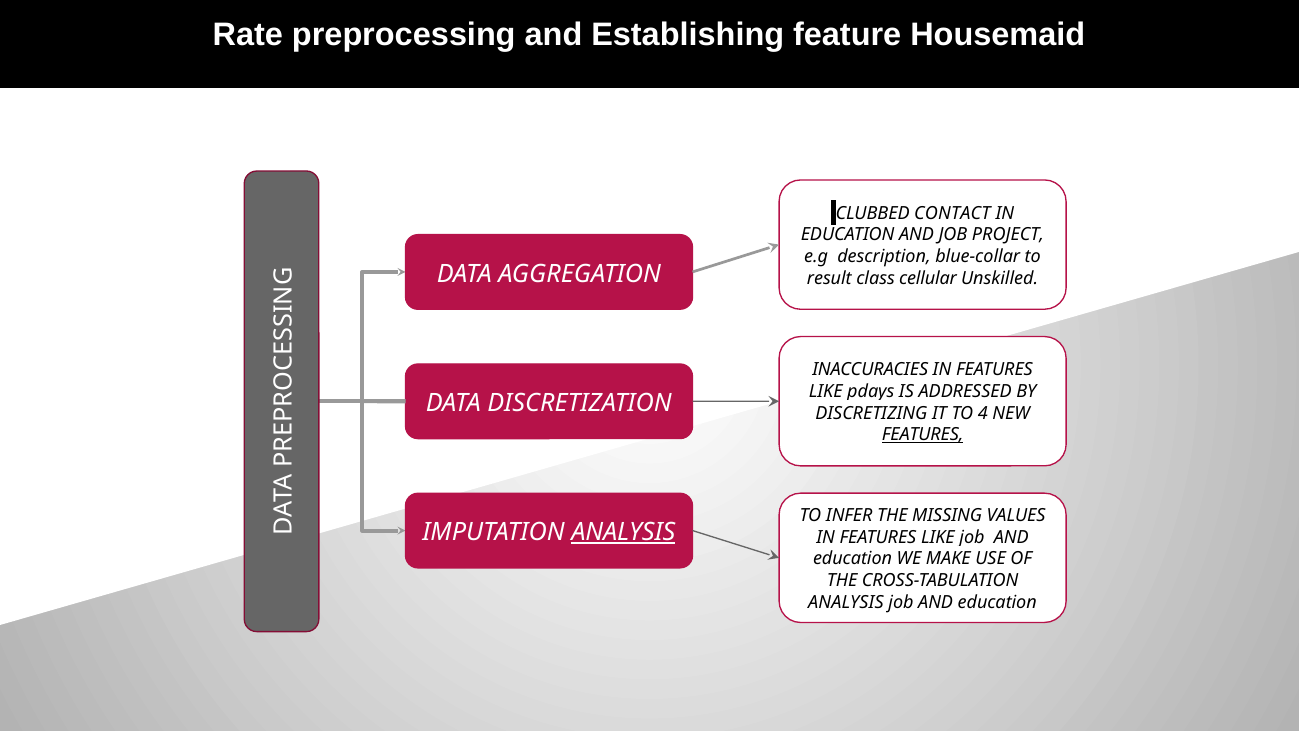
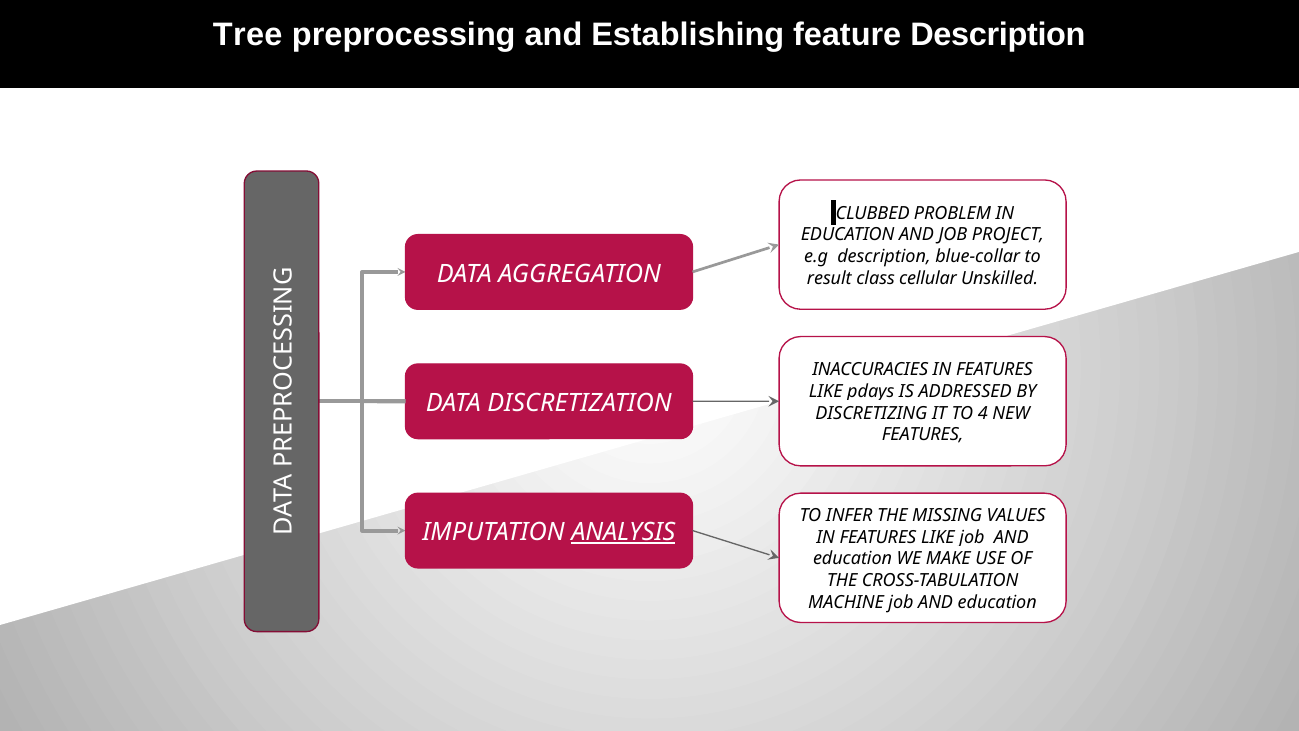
Rate: Rate -> Tree
feature Housemaid: Housemaid -> Description
CONTACT: CONTACT -> PROBLEM
FEATURES at (923, 435) underline: present -> none
ANALYSIS at (846, 602): ANALYSIS -> MACHINE
